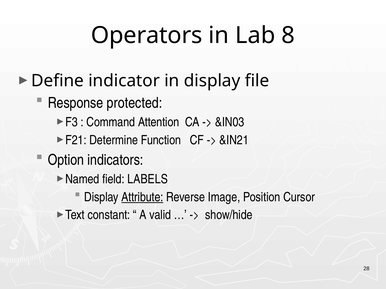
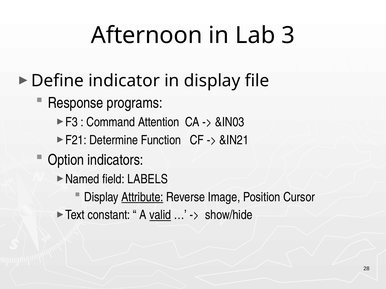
Operators: Operators -> Afternoon
8: 8 -> 3
protected: protected -> programs
valid underline: none -> present
